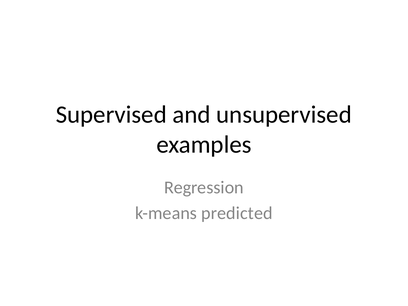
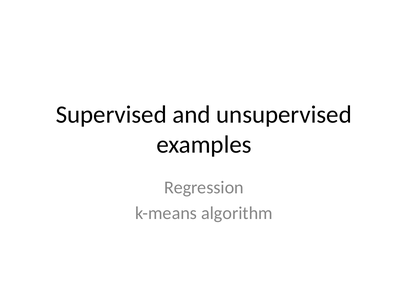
predicted: predicted -> algorithm
